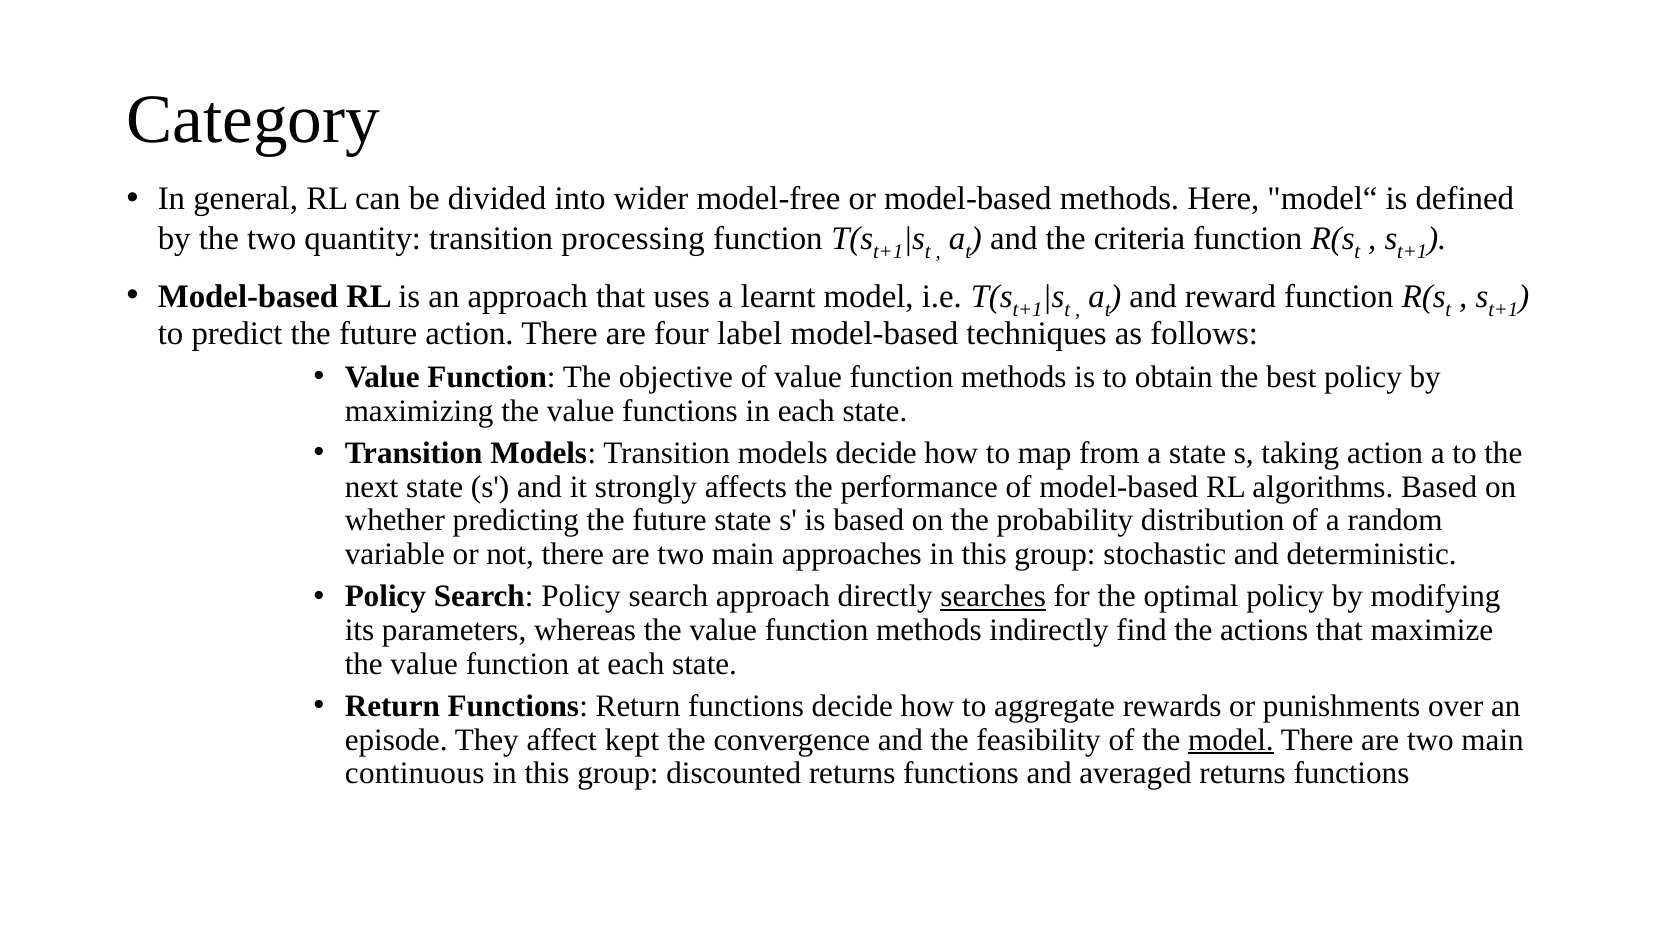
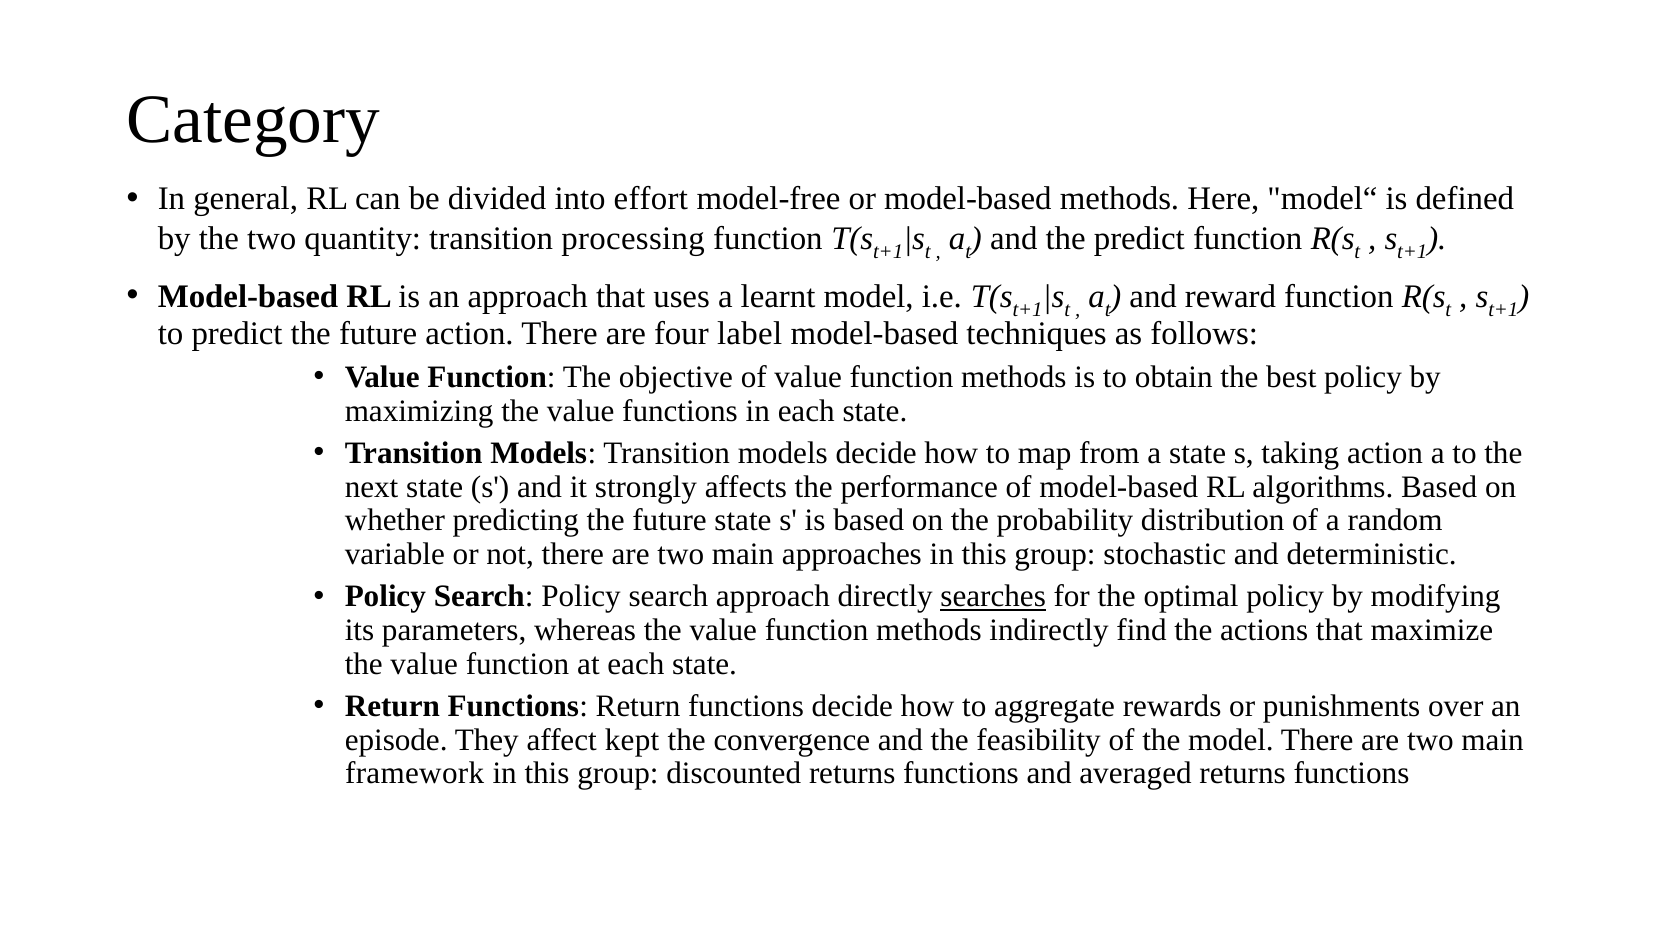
wider: wider -> effort
the criteria: criteria -> predict
model at (1231, 740) underline: present -> none
continuous: continuous -> framework
